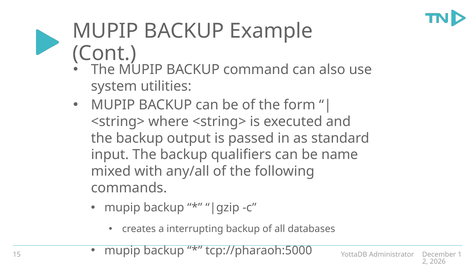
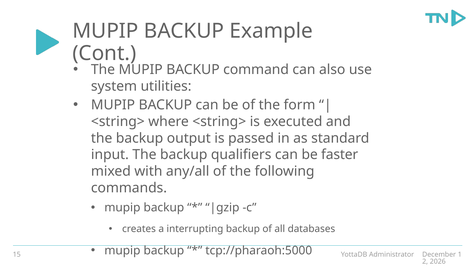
name: name -> faster
